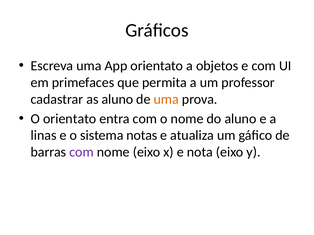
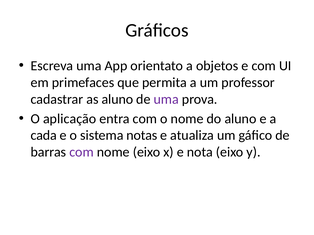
uma at (166, 99) colour: orange -> purple
O orientato: orientato -> aplicação
linas: linas -> cada
